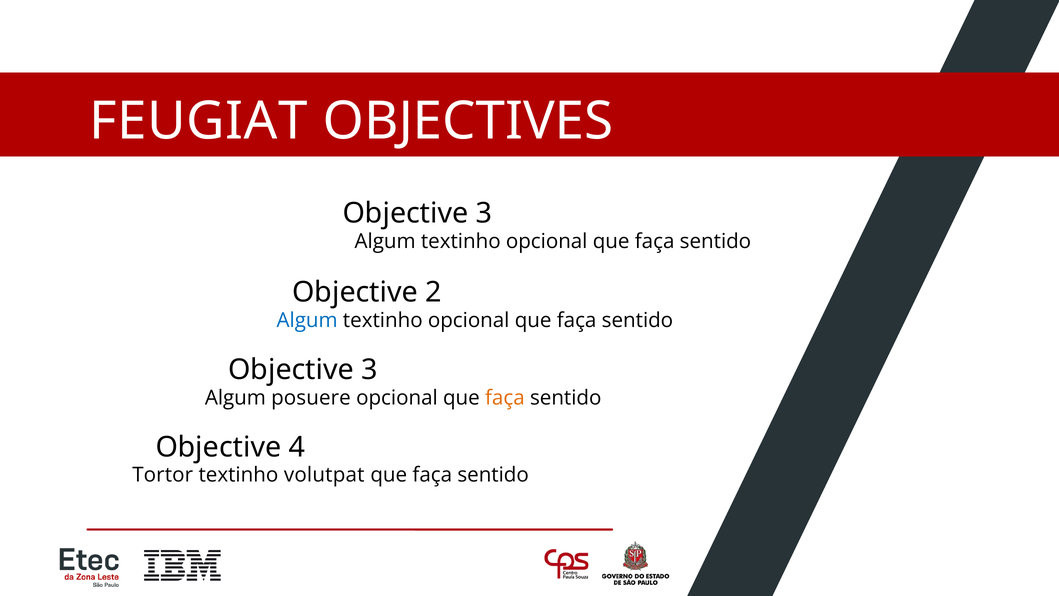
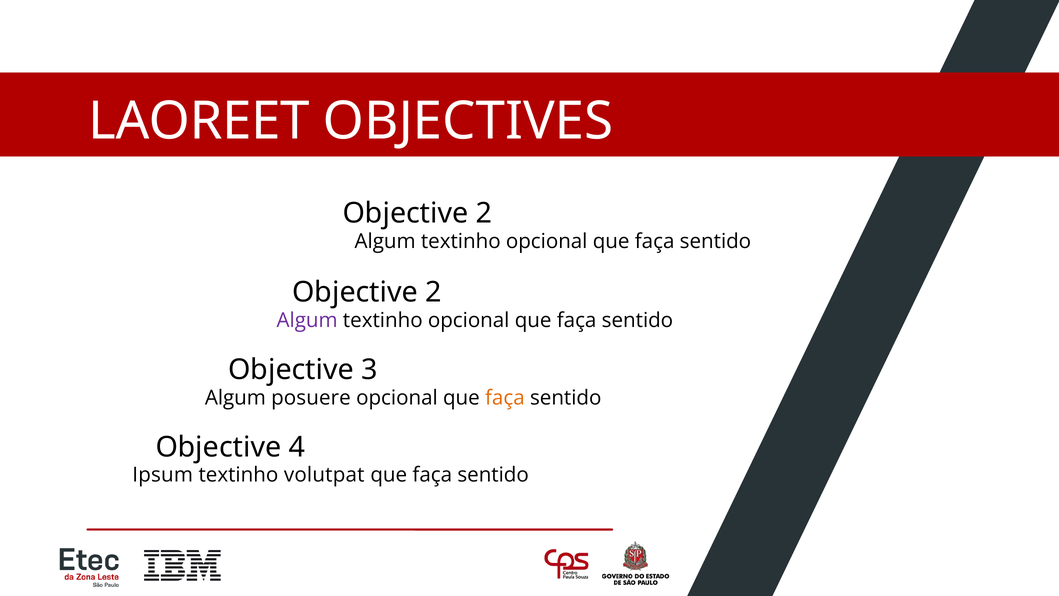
FEUGIAT: FEUGIAT -> LAOREET
3 at (484, 213): 3 -> 2
Algum at (307, 320) colour: blue -> purple
Tortor: Tortor -> Ipsum
